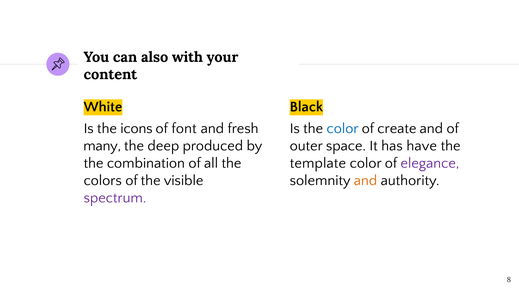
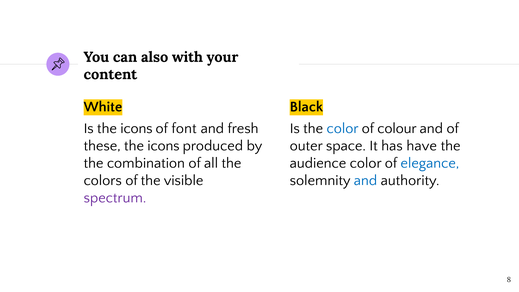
create: create -> colour
many: many -> these
deep at (163, 146): deep -> icons
template: template -> audience
elegance colour: purple -> blue
and at (365, 180) colour: orange -> blue
